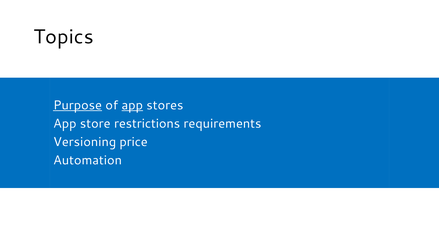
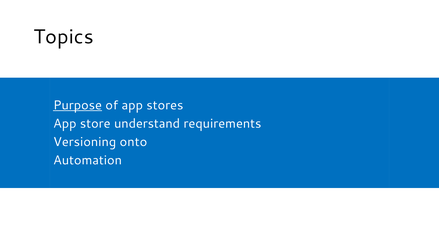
app at (132, 105) underline: present -> none
restrictions: restrictions -> understand
price: price -> onto
